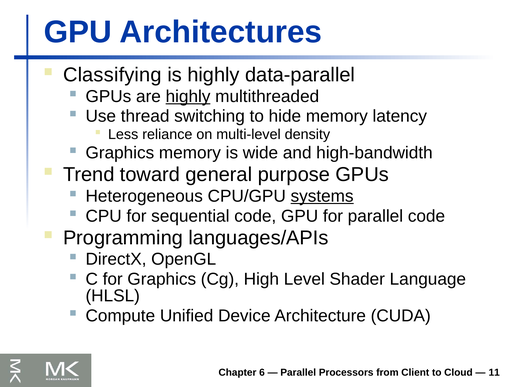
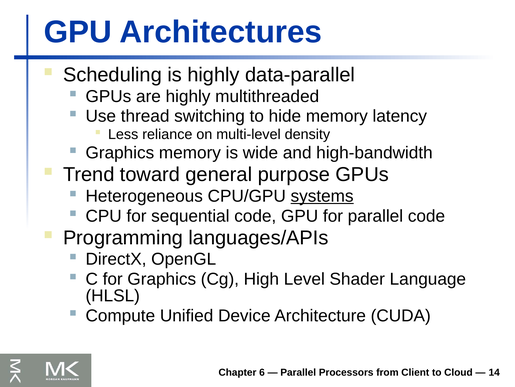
Classifying: Classifying -> Scheduling
highly at (188, 96) underline: present -> none
11: 11 -> 14
